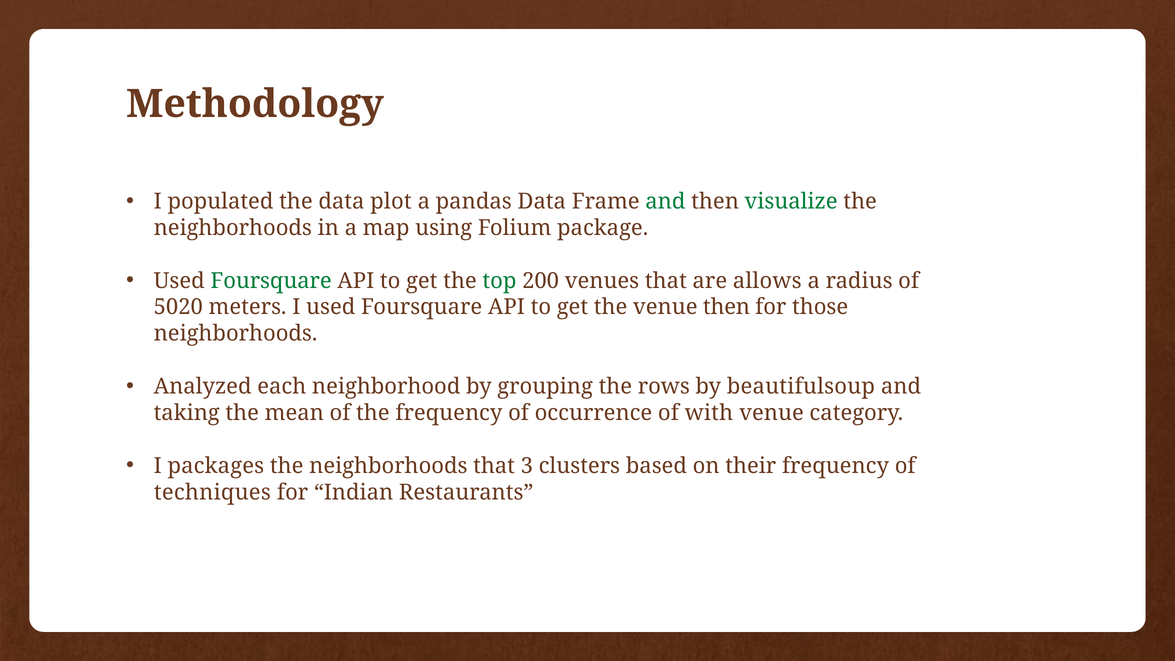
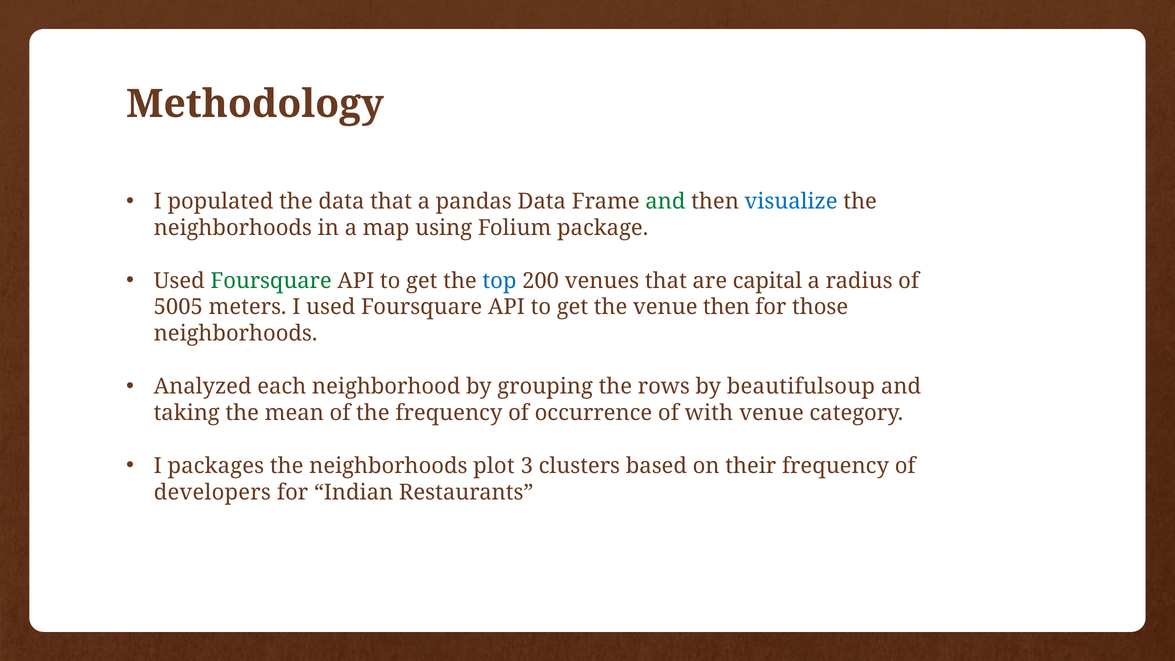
data plot: plot -> that
visualize colour: green -> blue
top colour: green -> blue
allows: allows -> capital
5020: 5020 -> 5005
neighborhoods that: that -> plot
techniques: techniques -> developers
